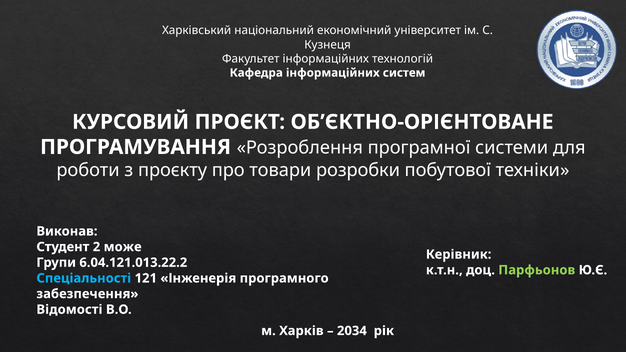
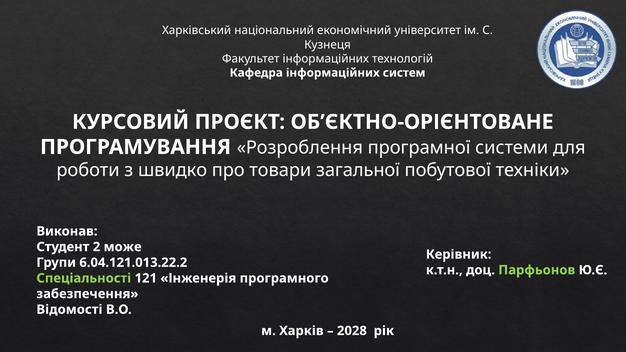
проєкту: проєкту -> швидко
розробки: розробки -> загальної
Спеціальності colour: light blue -> light green
2034: 2034 -> 2028
